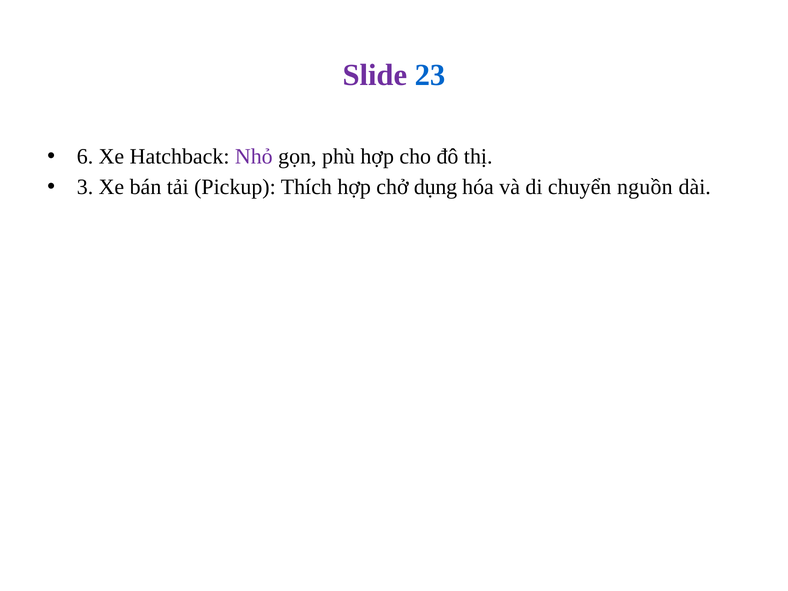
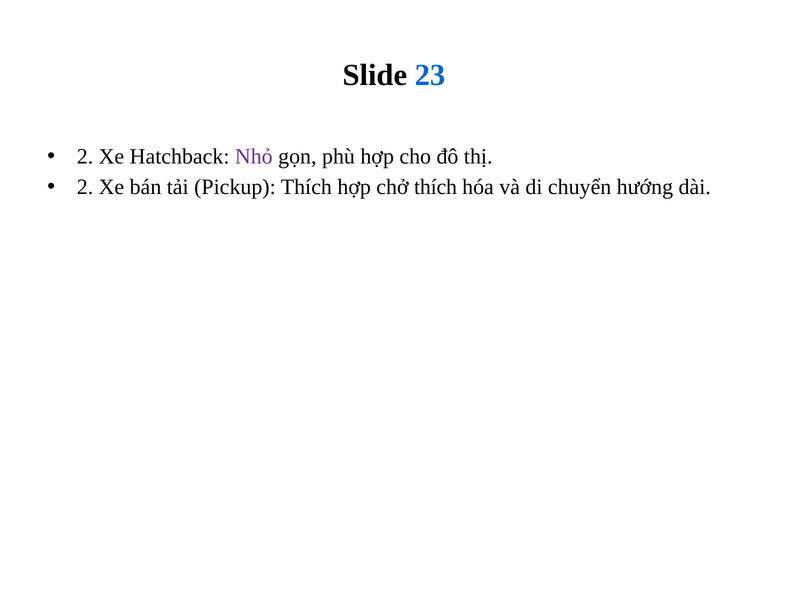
Slide colour: purple -> black
6 at (85, 157): 6 -> 2
3 at (85, 187): 3 -> 2
chở dụng: dụng -> thích
nguồn: nguồn -> hướng
